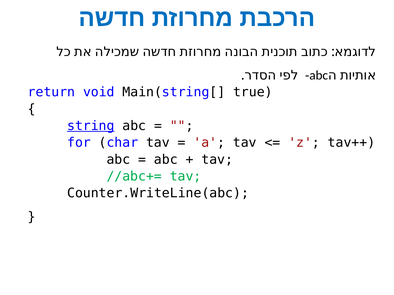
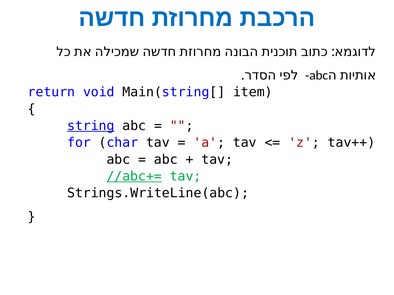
true: true -> item
//abc+= underline: none -> present
Counter.WriteLine(abc: Counter.WriteLine(abc -> Strings.WriteLine(abc
